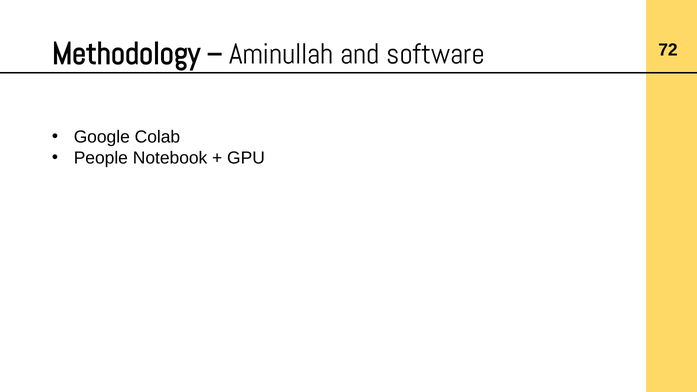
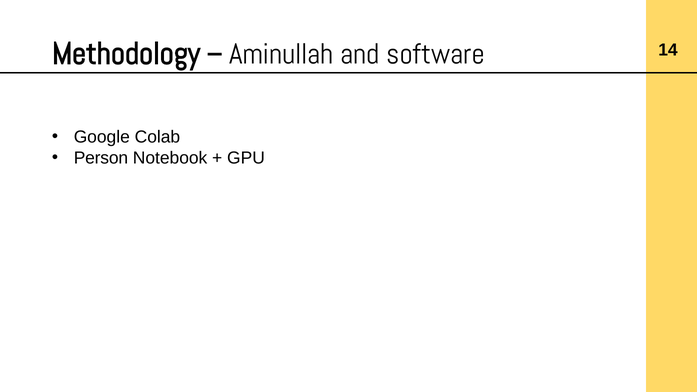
72: 72 -> 14
People: People -> Person
